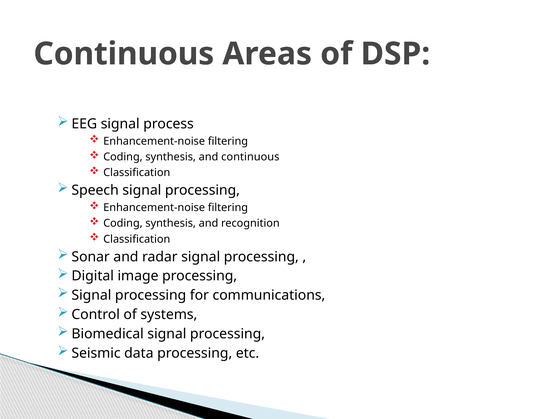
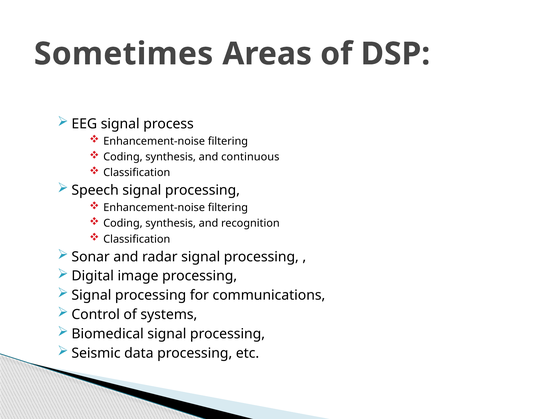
Continuous at (124, 54): Continuous -> Sometimes
